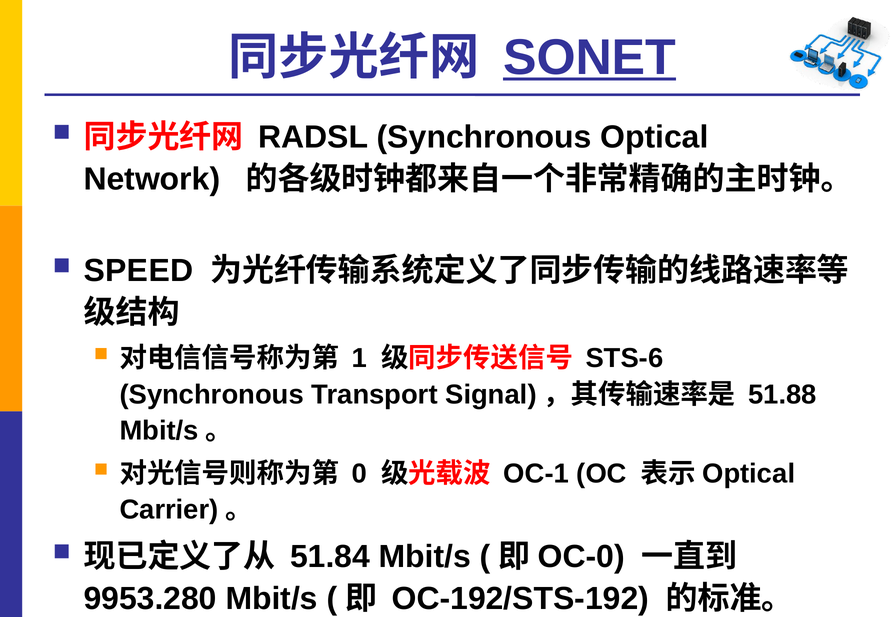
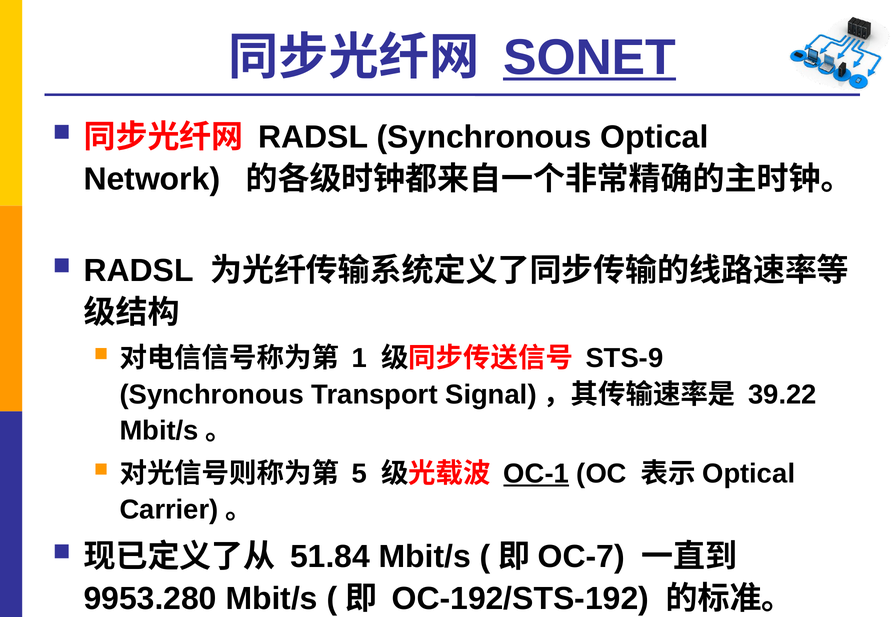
SPEED at (138, 271): SPEED -> RADSL
STS-6: STS-6 -> STS-9
51.88: 51.88 -> 39.22
0: 0 -> 5
OC-1 underline: none -> present
OC-0: OC-0 -> OC-7
